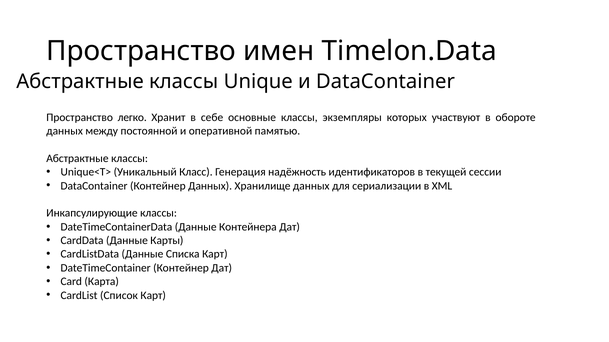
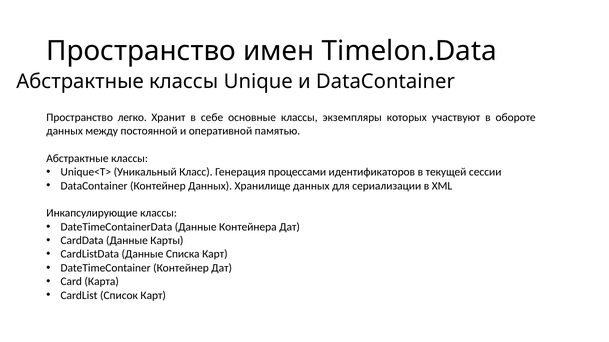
надёжность: надёжность -> процессами
